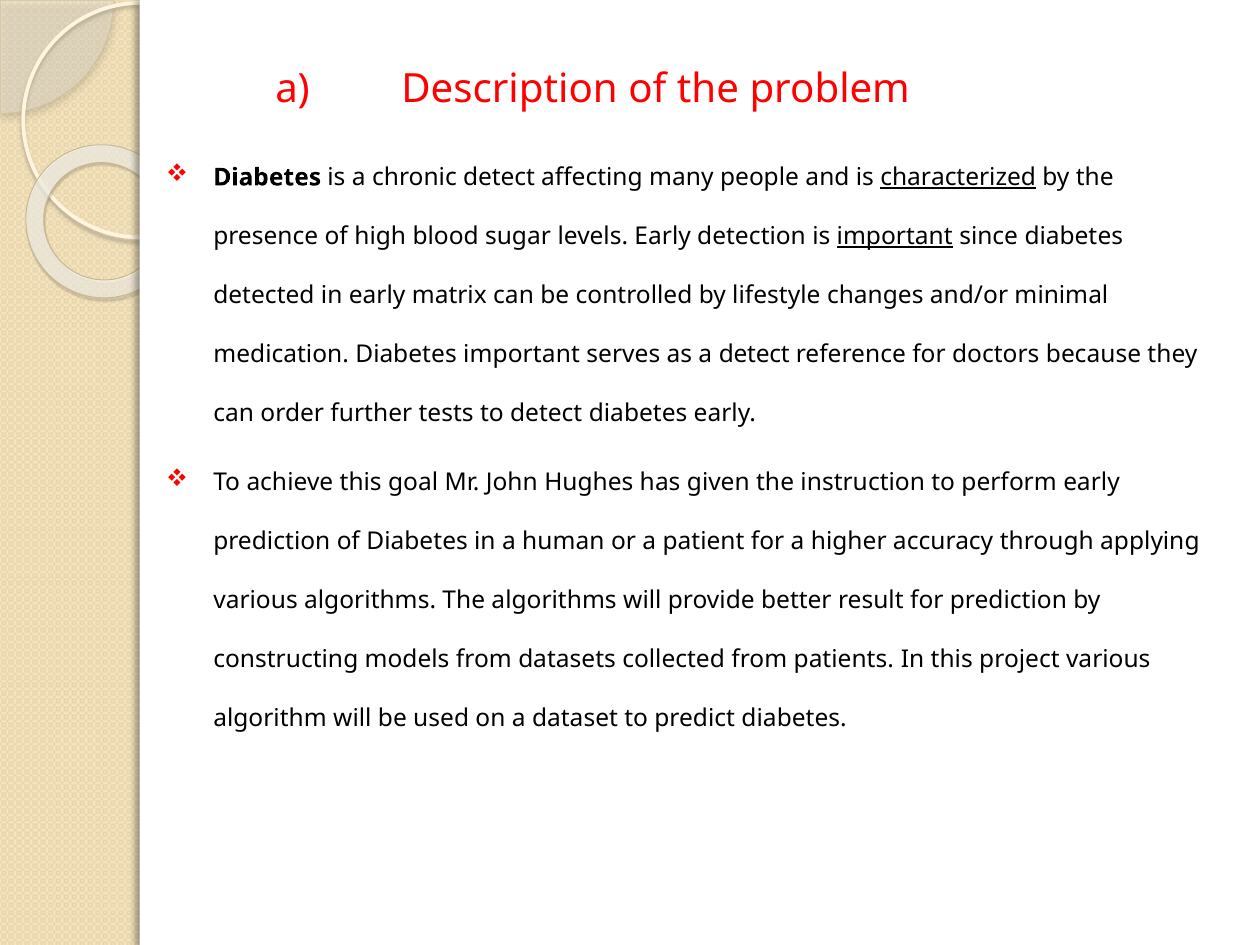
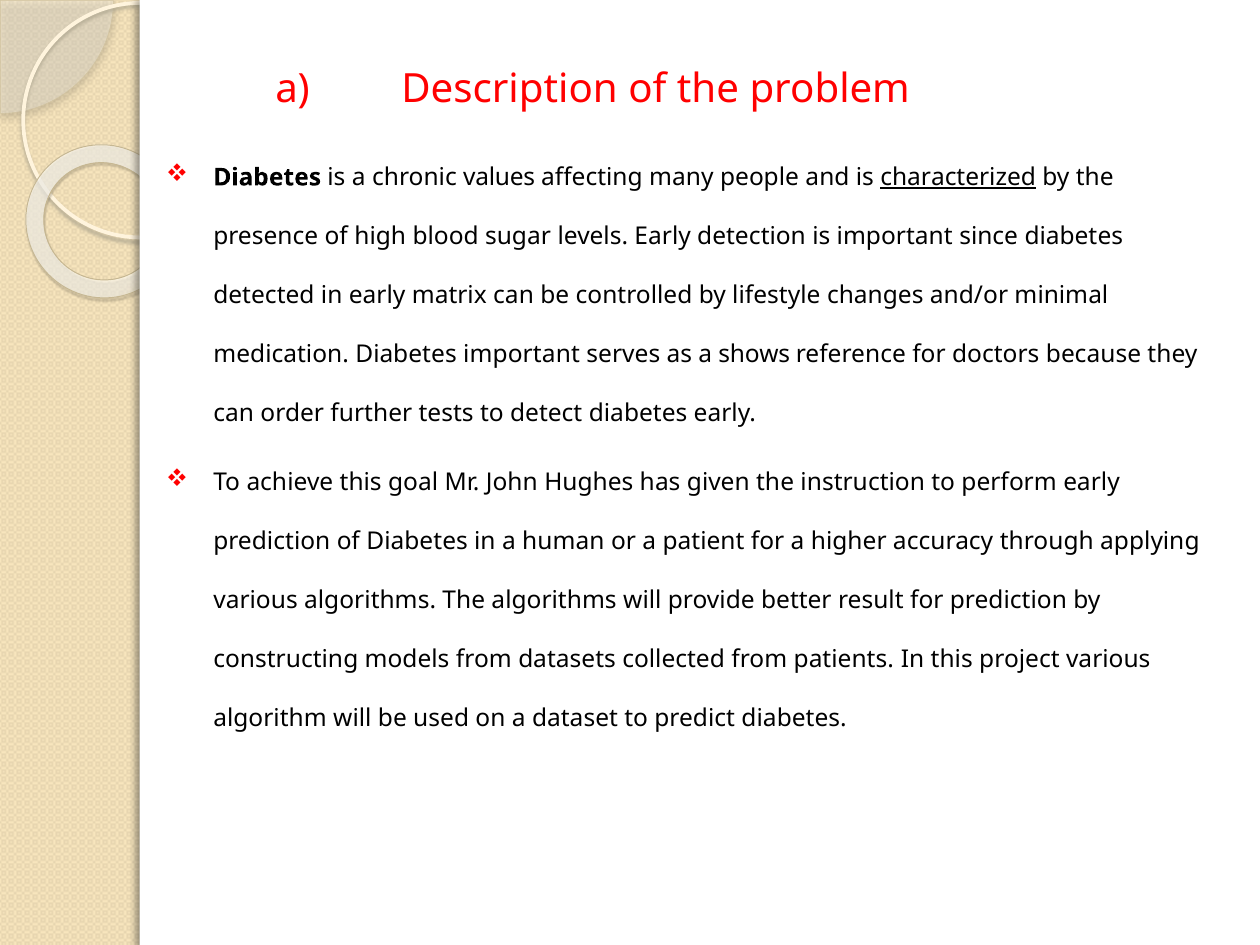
chronic detect: detect -> values
important at (895, 236) underline: present -> none
a detect: detect -> shows
